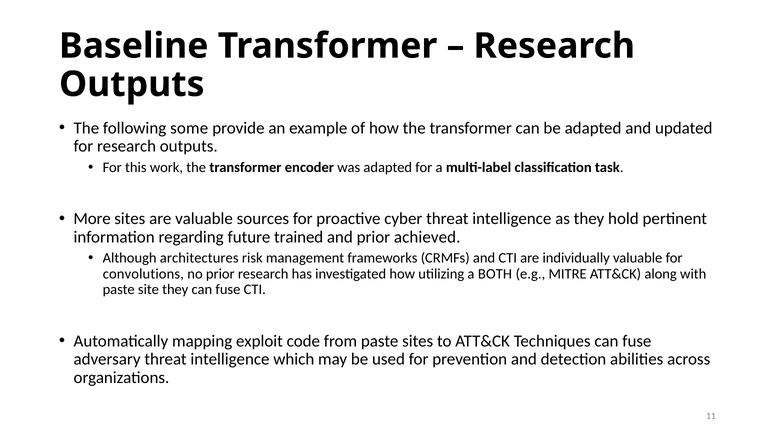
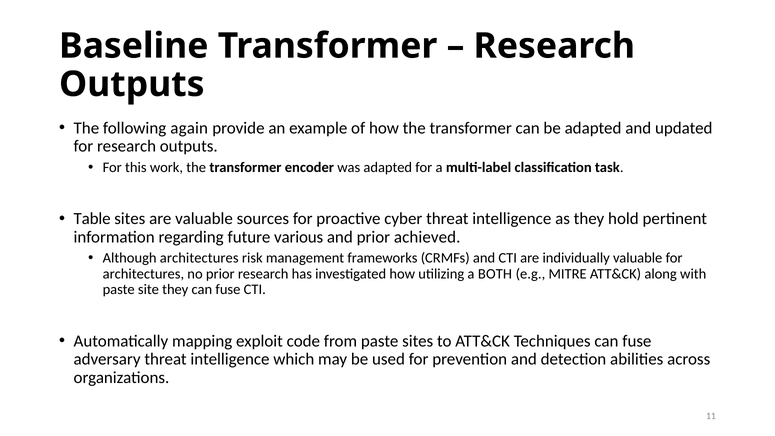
some: some -> again
More: More -> Table
trained: trained -> various
convolutions at (143, 274): convolutions -> architectures
